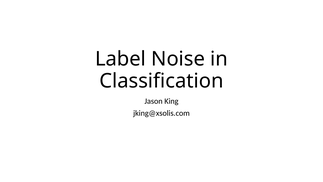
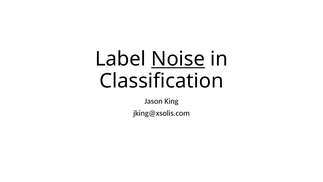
Noise underline: none -> present
